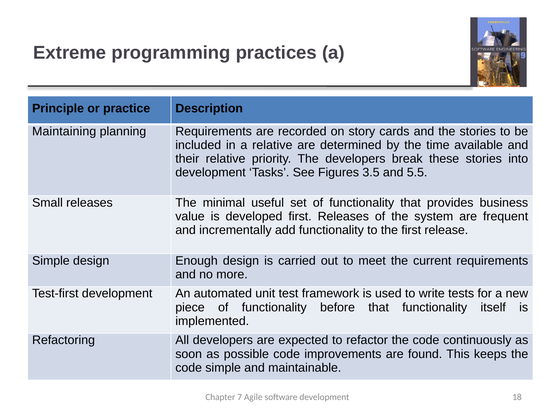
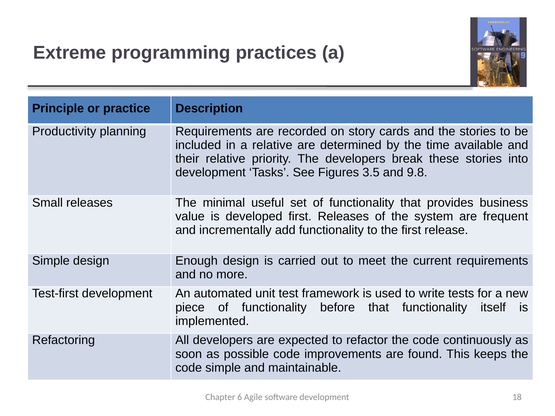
Maintaining: Maintaining -> Productivity
5.5: 5.5 -> 9.8
7: 7 -> 6
